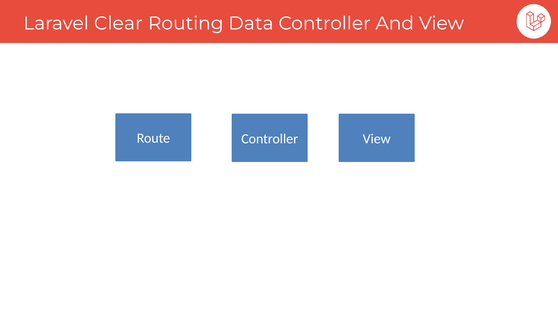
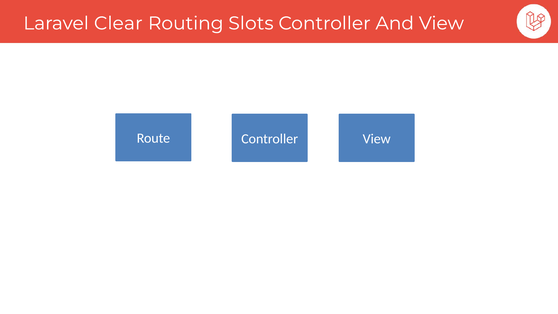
Data: Data -> Slots
